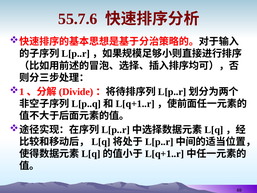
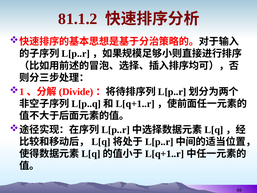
55.7.6: 55.7.6 -> 81.1.2
